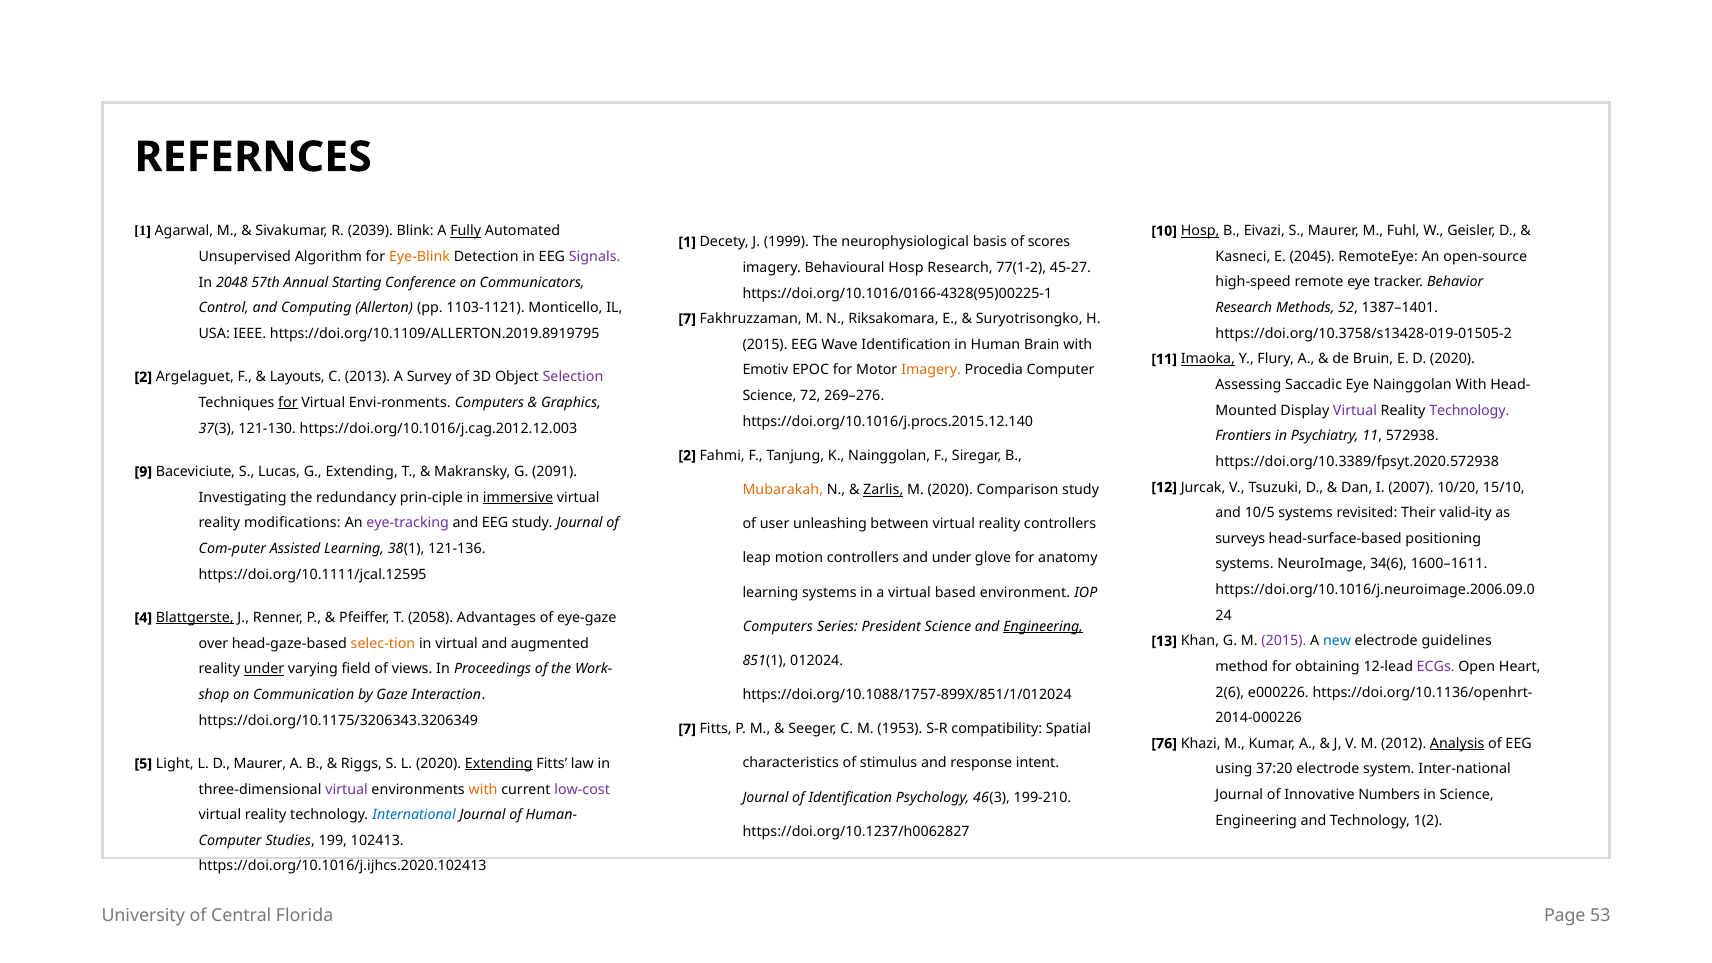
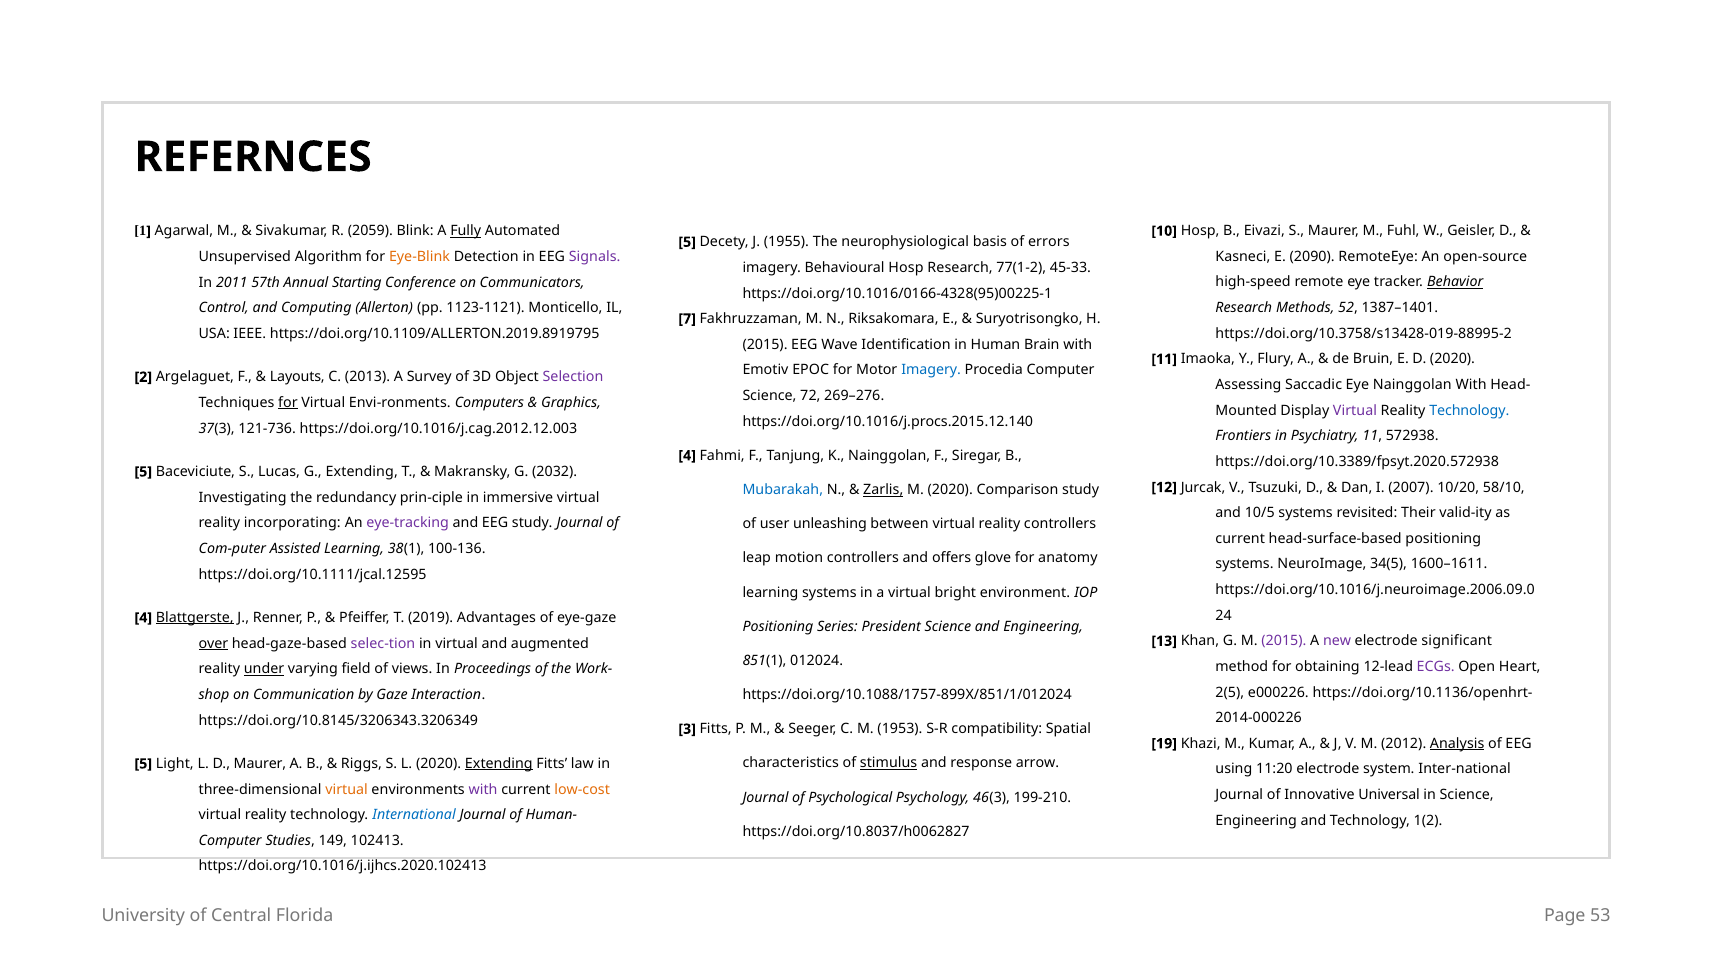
2039: 2039 -> 2059
Hosp at (1200, 231) underline: present -> none
1 at (687, 242): 1 -> 5
1999: 1999 -> 1955
scores: scores -> errors
2045: 2045 -> 2090
45-27: 45-27 -> 45-33
2048: 2048 -> 2011
Behavior underline: none -> present
1103-1121: 1103-1121 -> 1123-1121
https://doi.org/10.3758/s13428-019-01505-2: https://doi.org/10.3758/s13428-019-01505-2 -> https://doi.org/10.3758/s13428-019-88995-2
Imaoka underline: present -> none
Imagery at (931, 370) colour: orange -> blue
Technology at (1469, 410) colour: purple -> blue
121-130: 121-130 -> 121-736
2 at (687, 456): 2 -> 4
9 at (143, 472): 9 -> 5
2091: 2091 -> 2032
15/10: 15/10 -> 58/10
Mubarakah colour: orange -> blue
immersive underline: present -> none
modifications: modifications -> incorporating
surveys at (1240, 539): surveys -> current
121-136: 121-136 -> 100-136
and under: under -> offers
34(6: 34(6 -> 34(5
based: based -> bright
2058: 2058 -> 2019
Computers at (778, 627): Computers -> Positioning
Engineering at (1043, 627) underline: present -> none
new colour: blue -> purple
guidelines: guidelines -> significant
over underline: none -> present
selec-tion colour: orange -> purple
2(6: 2(6 -> 2(5
https://doi.org/10.1175/3206343.3206349: https://doi.org/10.1175/3206343.3206349 -> https://doi.org/10.8145/3206343.3206349
7 at (687, 729): 7 -> 3
76: 76 -> 19
stimulus underline: none -> present
intent: intent -> arrow
37:20: 37:20 -> 11:20
virtual at (347, 789) colour: purple -> orange
with at (483, 789) colour: orange -> purple
low-cost colour: purple -> orange
Numbers: Numbers -> Universal
of Identification: Identification -> Psychological
https://doi.org/10.1237/h0062827: https://doi.org/10.1237/h0062827 -> https://doi.org/10.8037/h0062827
199: 199 -> 149
